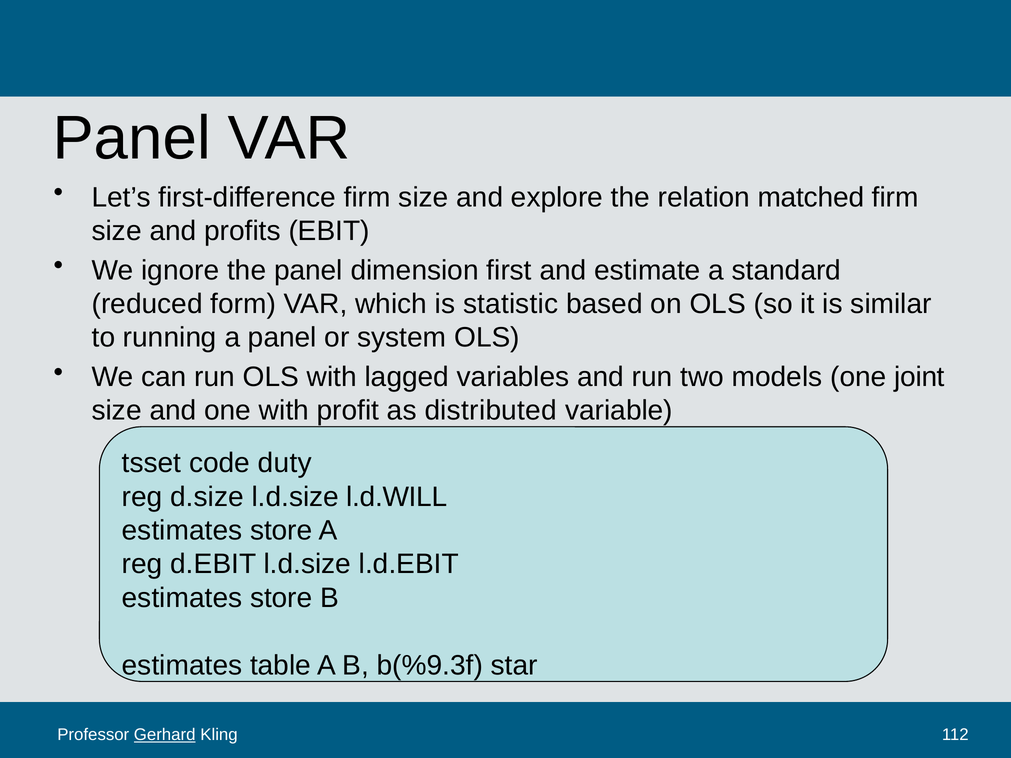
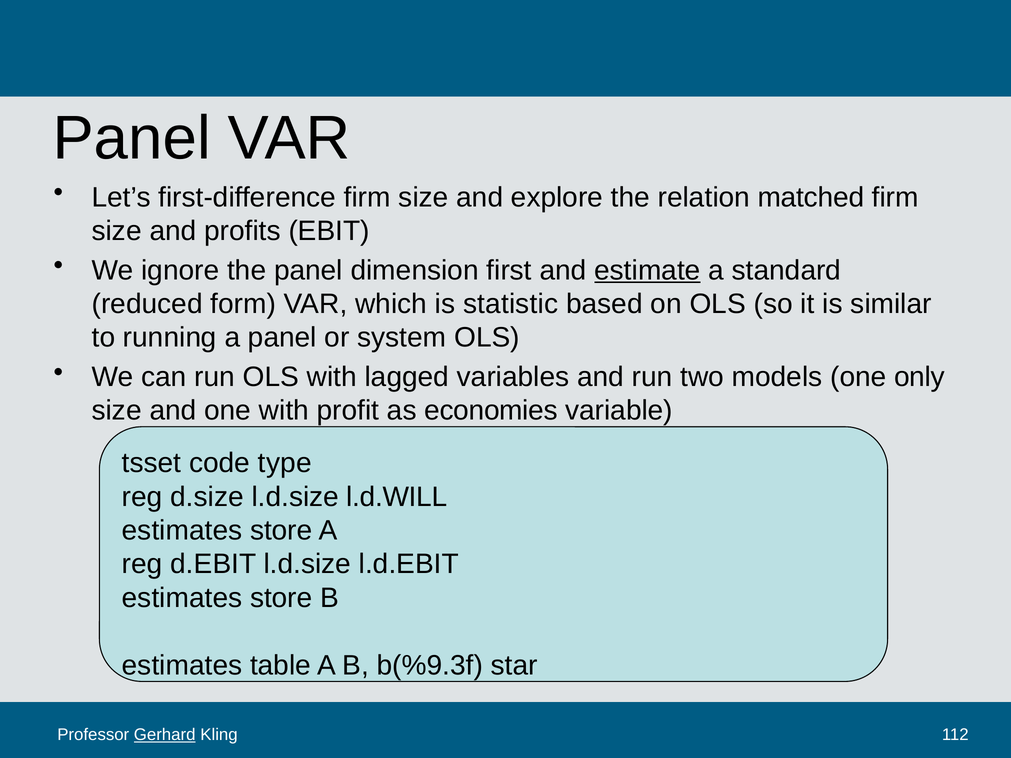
estimate underline: none -> present
joint: joint -> only
distributed: distributed -> economies
duty: duty -> type
